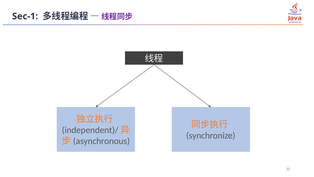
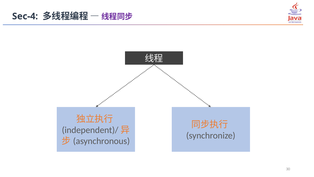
Sec-1: Sec-1 -> Sec-4
